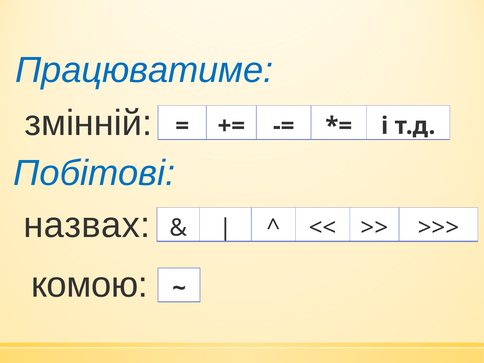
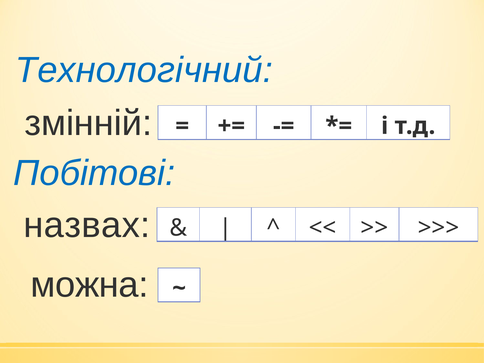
Працюватиме: Працюватиме -> Технологічний
комою: комою -> можна
